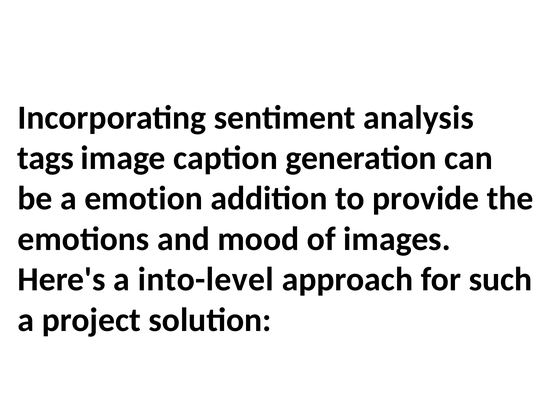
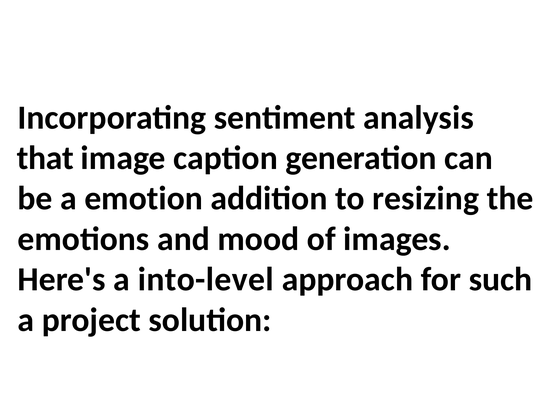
tags: tags -> that
provide: provide -> resizing
